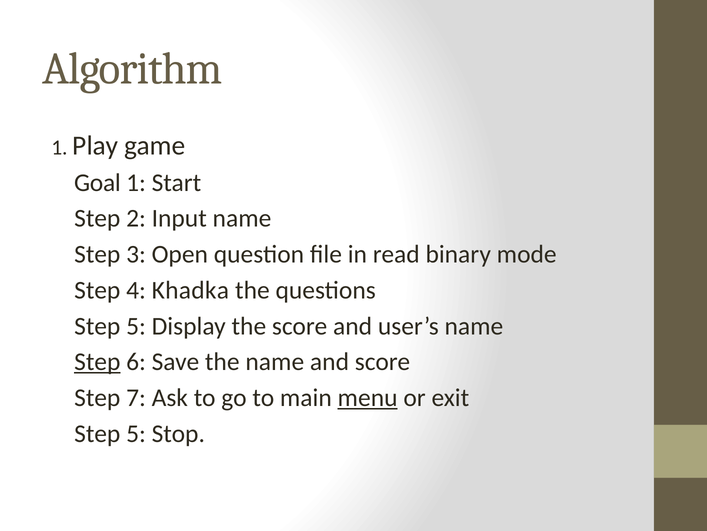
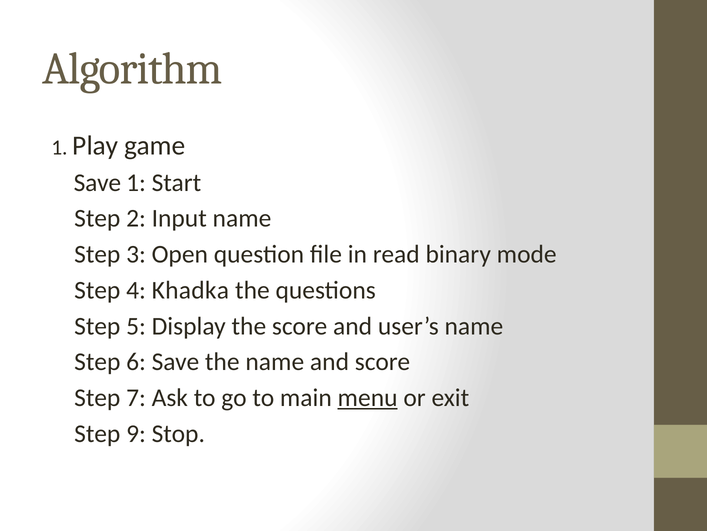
Goal at (97, 182): Goal -> Save
Step at (97, 361) underline: present -> none
5 at (136, 433): 5 -> 9
